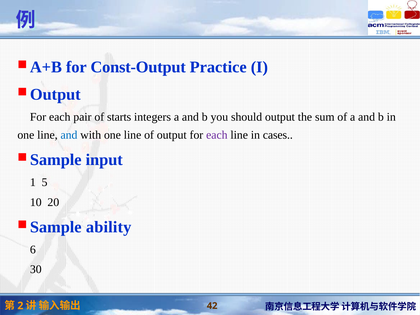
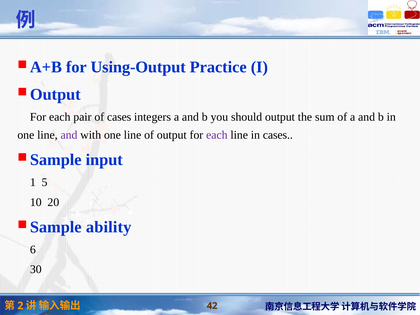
Const-Output: Const-Output -> Using-Output
of starts: starts -> cases
and at (69, 135) colour: blue -> purple
